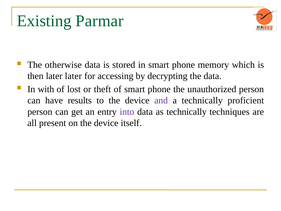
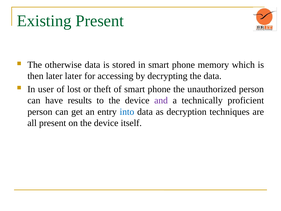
Existing Parmar: Parmar -> Present
with: with -> user
into colour: purple -> blue
as technically: technically -> decryption
